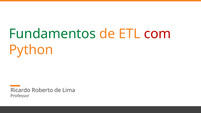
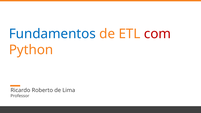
Fundamentos colour: green -> blue
